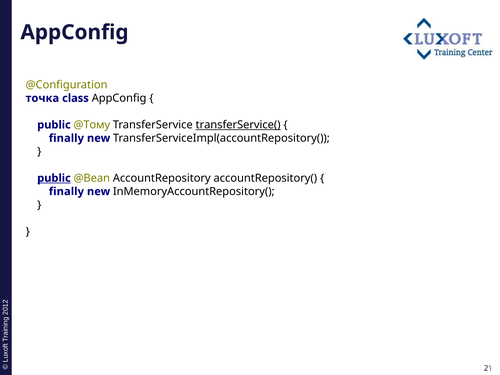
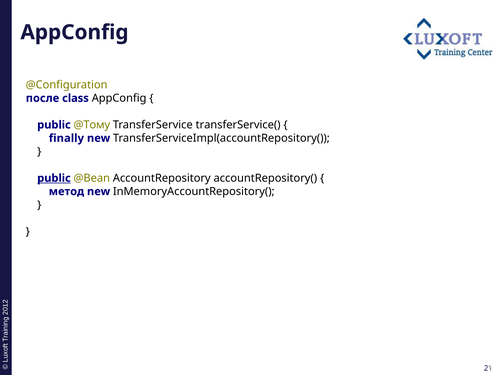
точка: точка -> после
transferService( underline: present -> none
finally at (66, 191): finally -> метод
